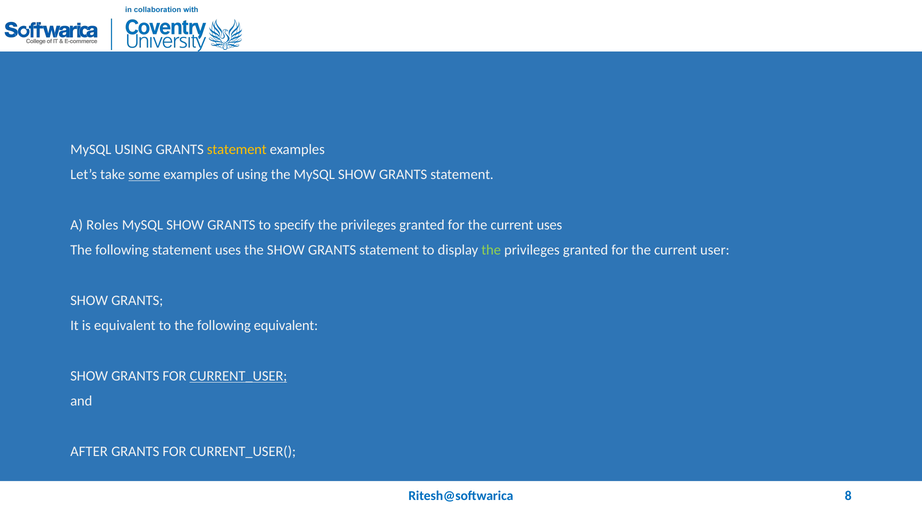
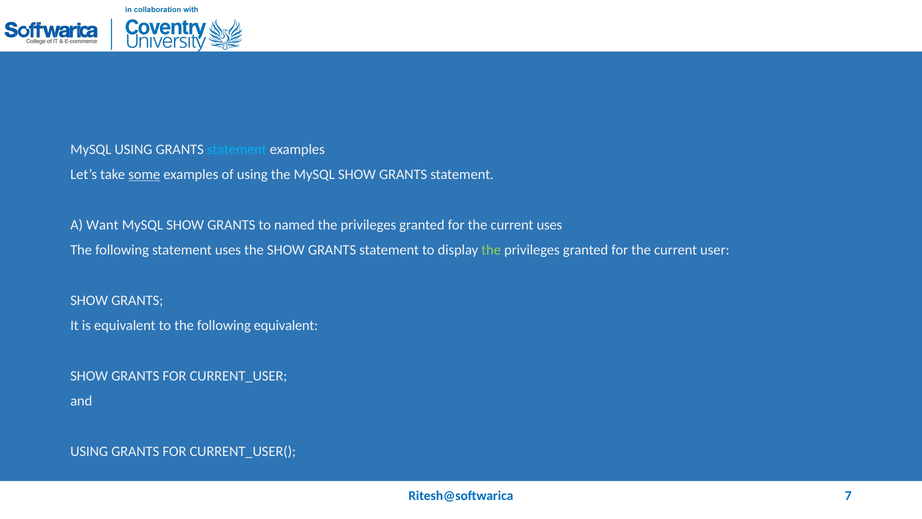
statement at (237, 149) colour: yellow -> light blue
Roles: Roles -> Want
specify: specify -> named
CURRENT_USER underline: present -> none
AFTER at (89, 451): AFTER -> USING
8: 8 -> 7
